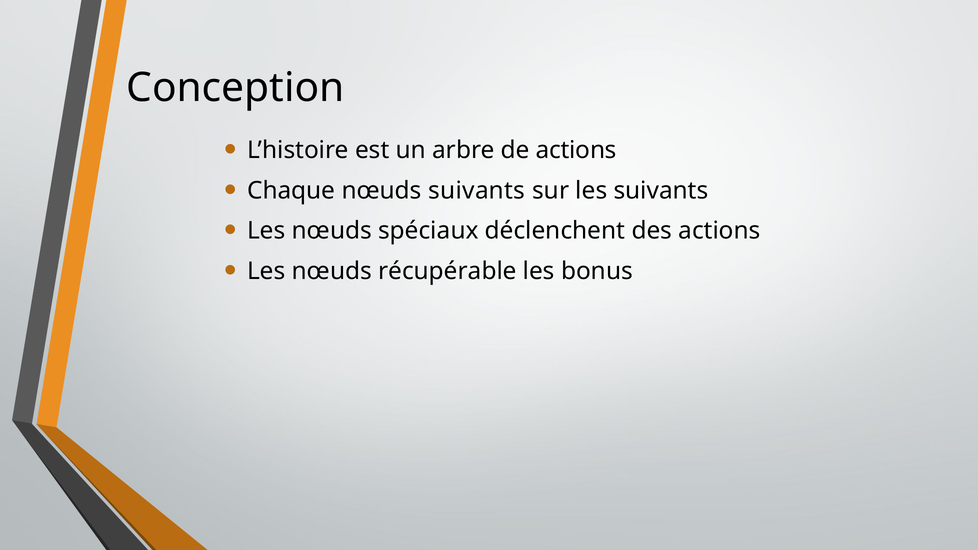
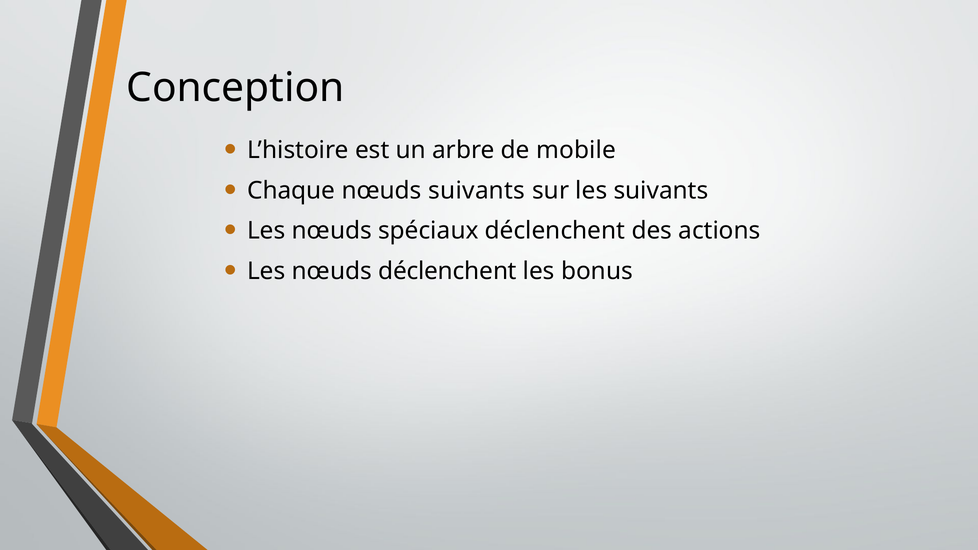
de actions: actions -> mobile
nœuds récupérable: récupérable -> déclenchent
